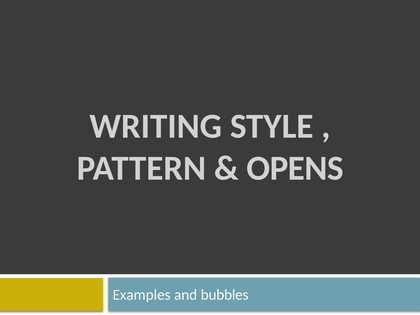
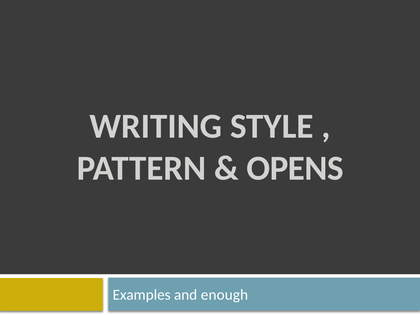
bubbles: bubbles -> enough
